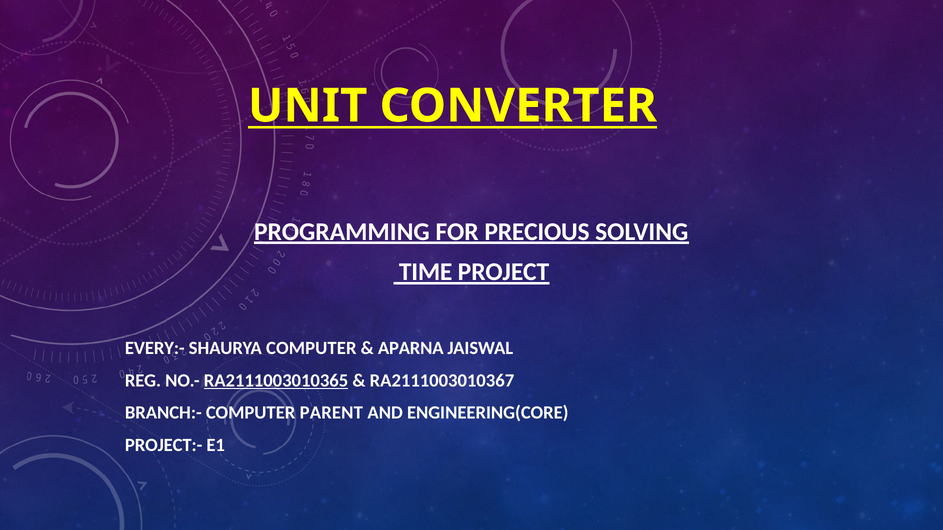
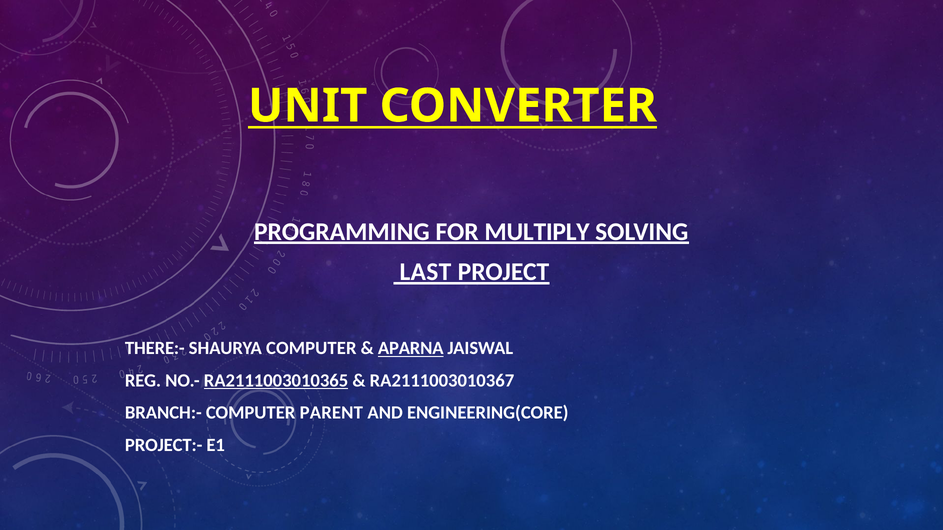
PRECIOUS: PRECIOUS -> MULTIPLY
TIME: TIME -> LAST
EVERY:-: EVERY:- -> THERE:-
APARNA underline: none -> present
